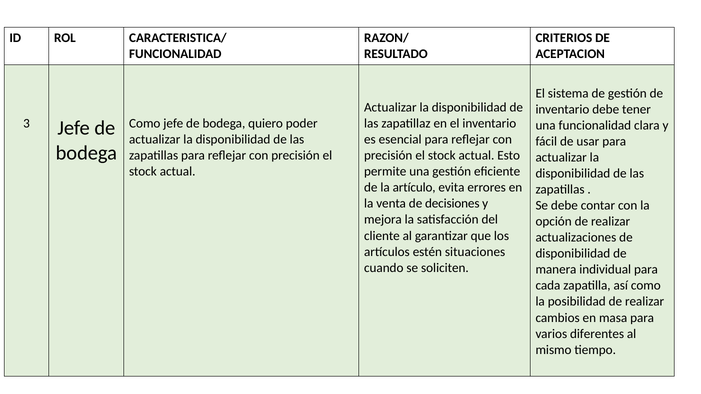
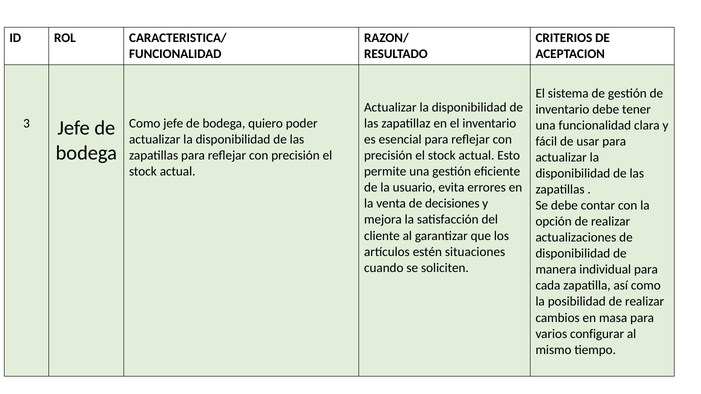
artículo: artículo -> usuario
diferentes: diferentes -> configurar
